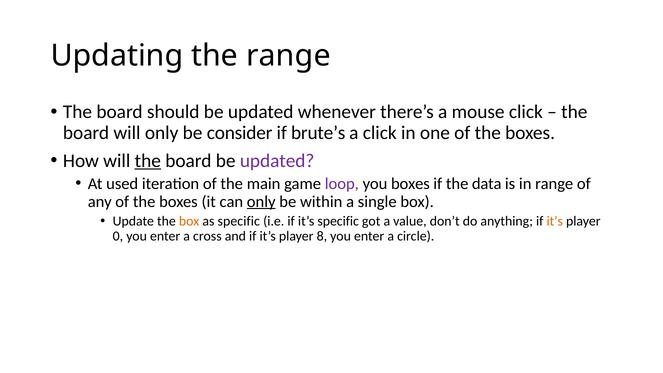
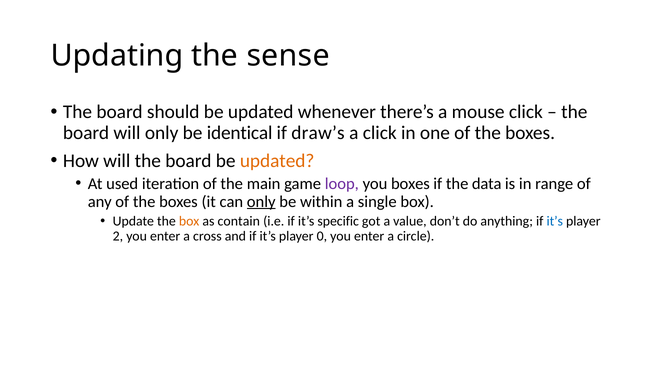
the range: range -> sense
consider: consider -> identical
brute’s: brute’s -> draw’s
the at (148, 161) underline: present -> none
updated at (277, 161) colour: purple -> orange
as specific: specific -> contain
it’s at (555, 221) colour: orange -> blue
0: 0 -> 2
8: 8 -> 0
